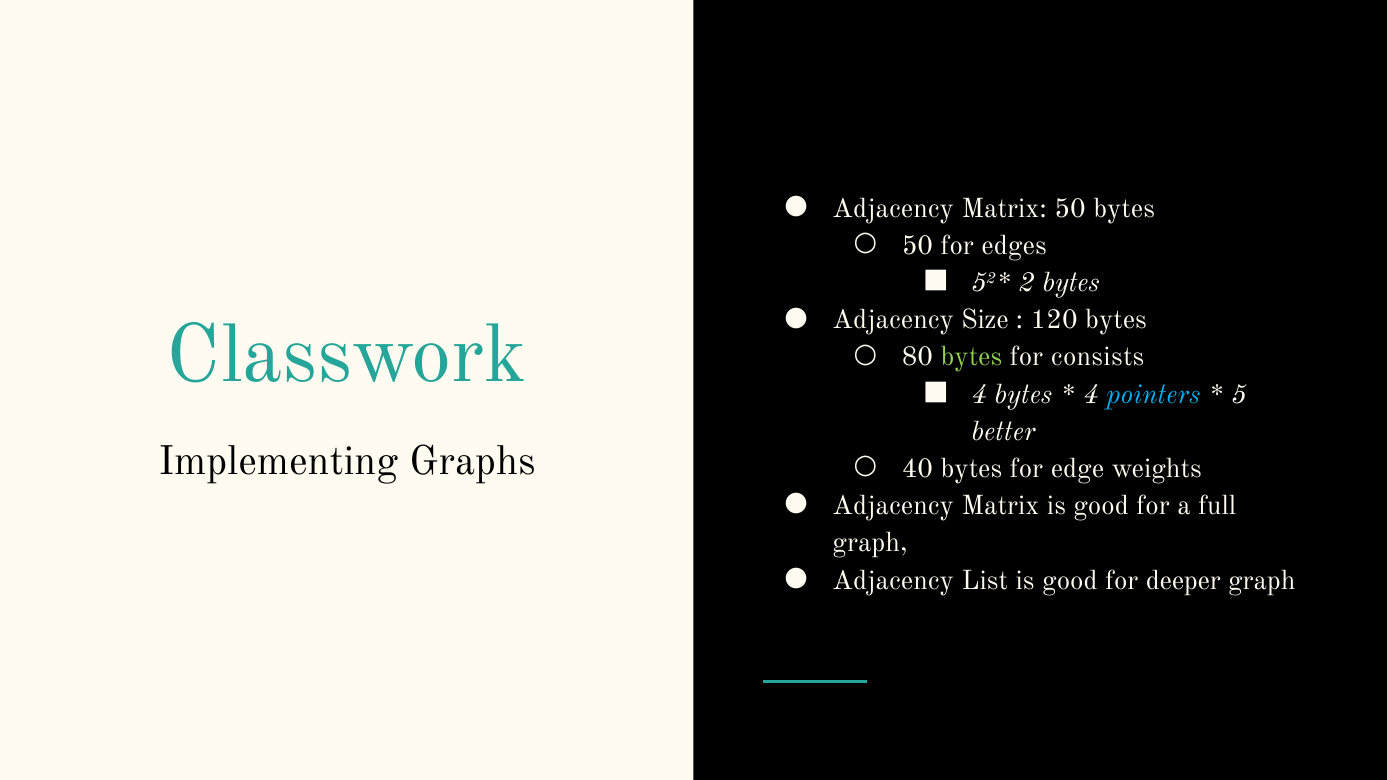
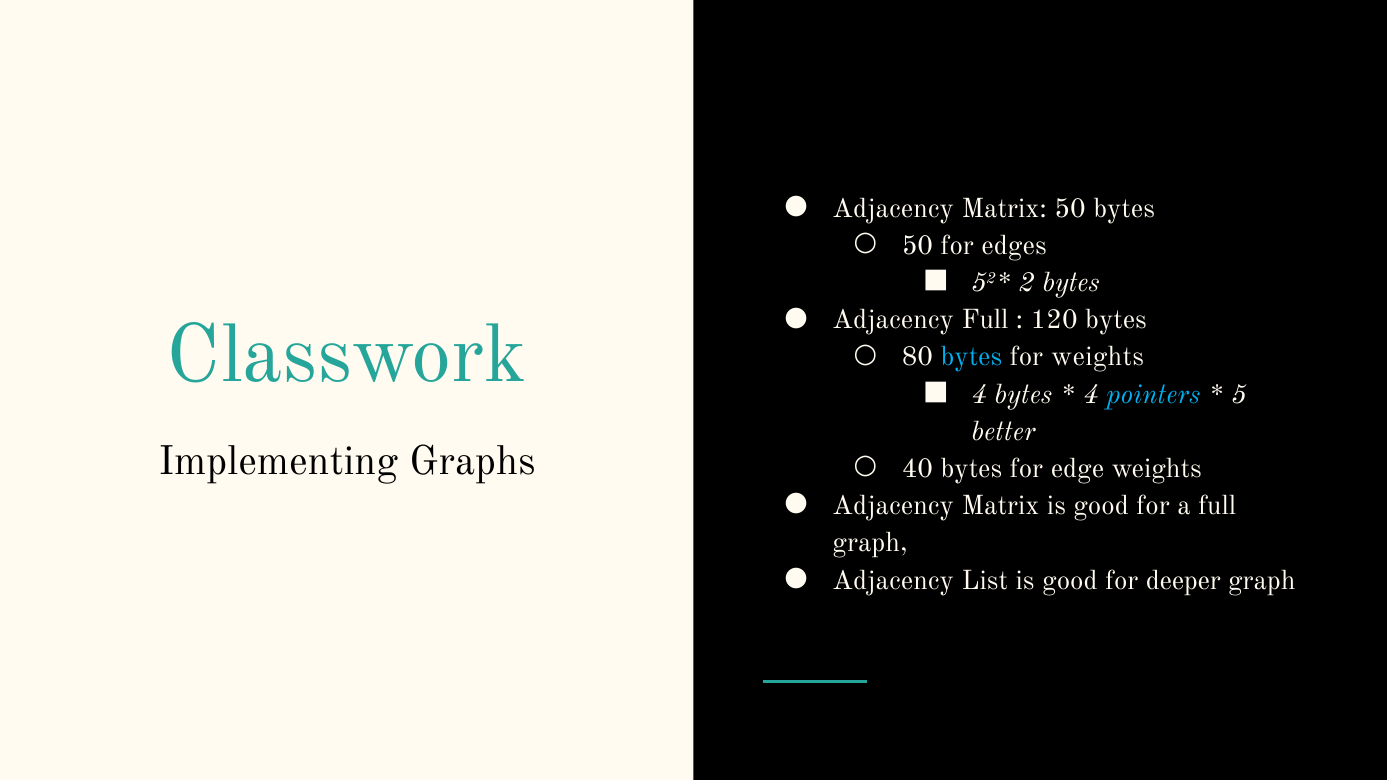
Adjacency Size: Size -> Full
bytes at (971, 357) colour: light green -> light blue
for consists: consists -> weights
